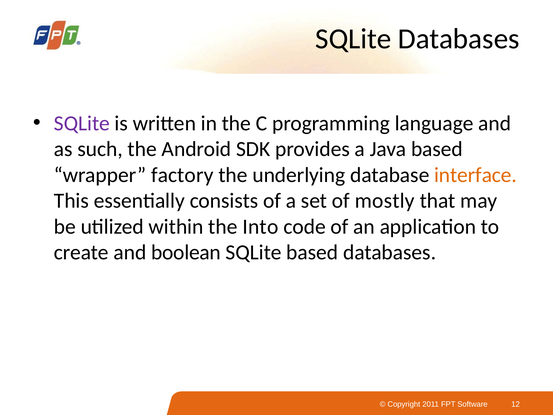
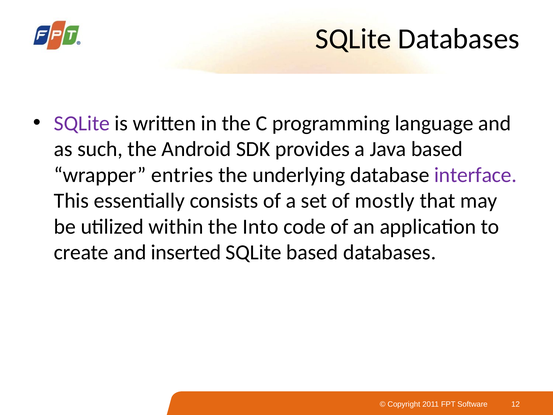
factory: factory -> entries
interface colour: orange -> purple
boolean: boolean -> inserted
